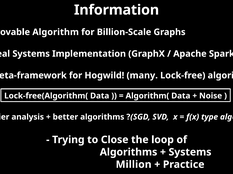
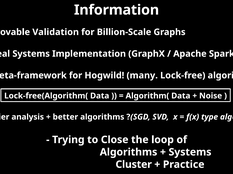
Algorithm: Algorithm -> Validation
Million: Million -> Cluster
